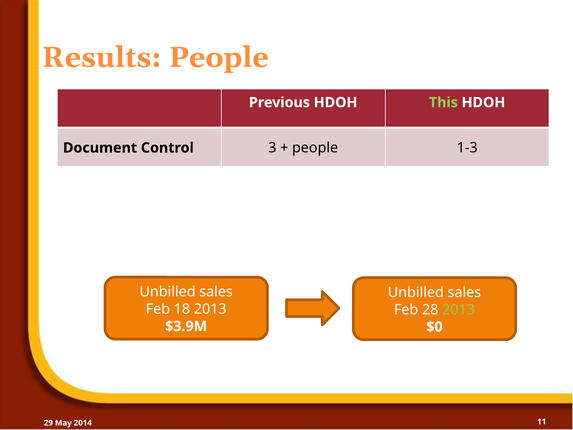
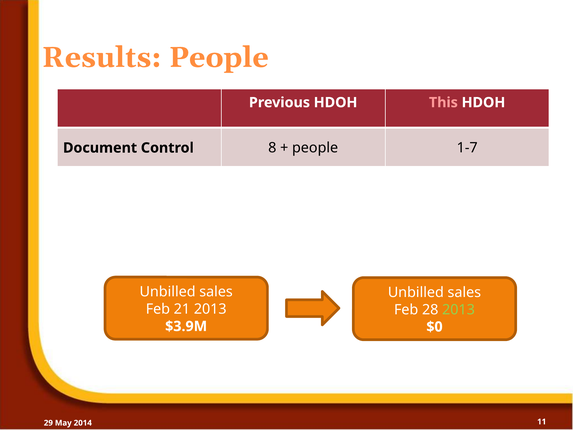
This colour: light green -> pink
3: 3 -> 8
1-3: 1-3 -> 1-7
18: 18 -> 21
